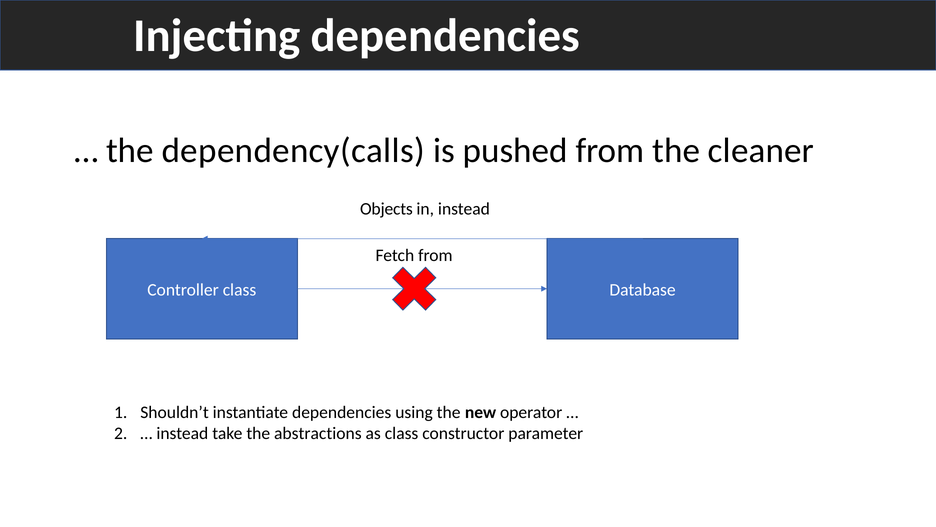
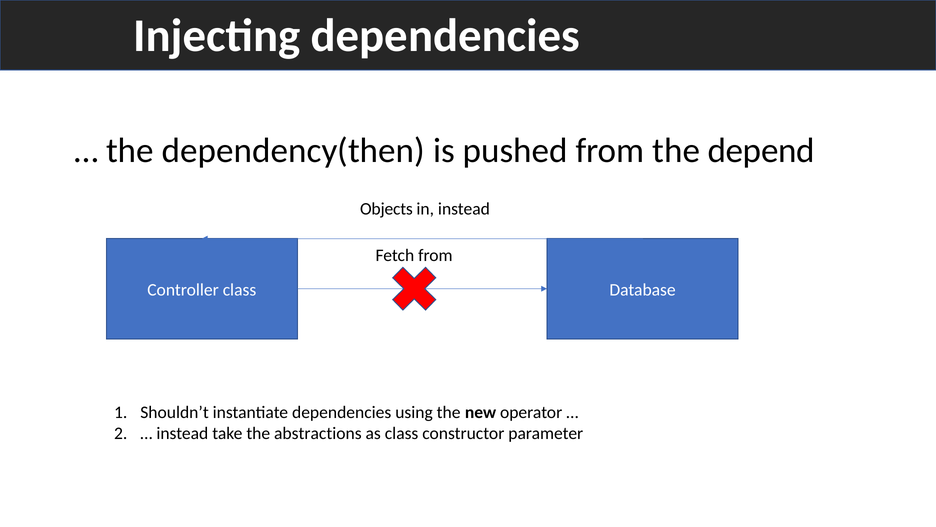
dependency(calls: dependency(calls -> dependency(then
cleaner: cleaner -> depend
